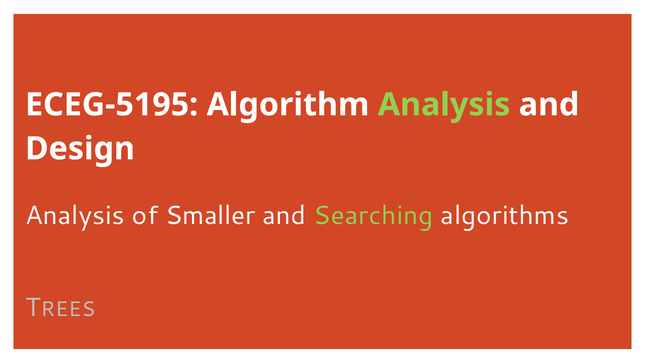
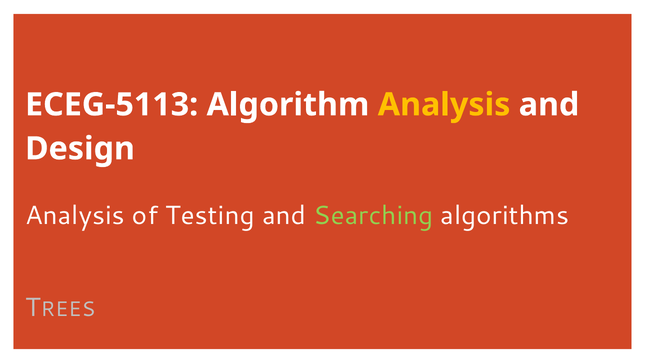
ECEG-5195: ECEG-5195 -> ECEG-5113
Analysis at (444, 105) colour: light green -> yellow
Smaller: Smaller -> Testing
